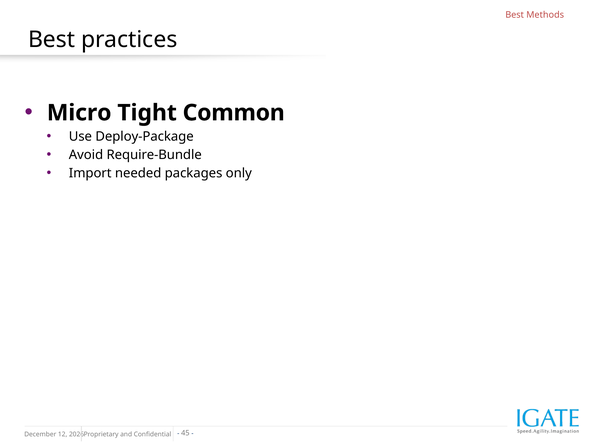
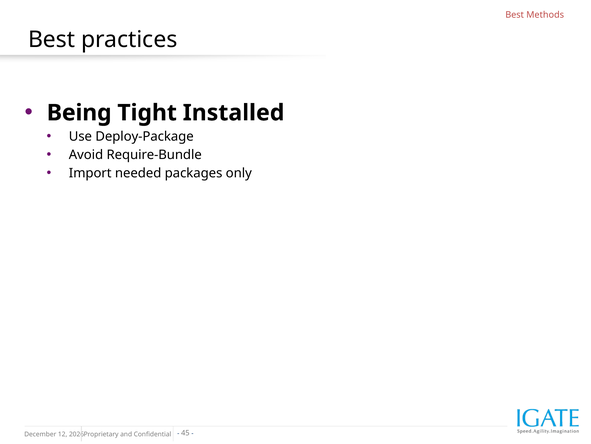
Micro: Micro -> Being
Common: Common -> Installed
